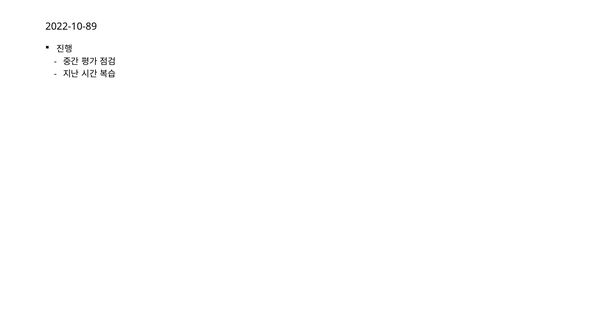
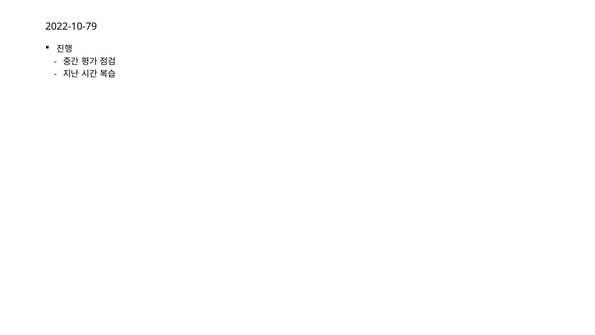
2022-10-89: 2022-10-89 -> 2022-10-79
